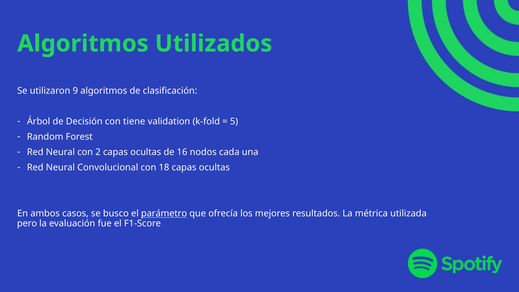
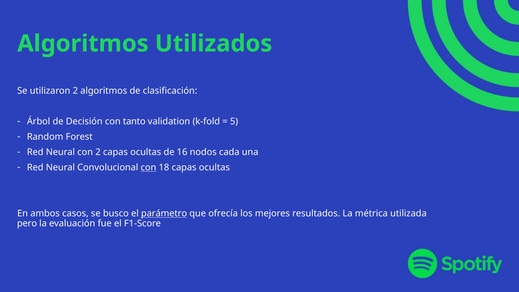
utilizaron 9: 9 -> 2
tiene: tiene -> tanto
con at (148, 167) underline: none -> present
